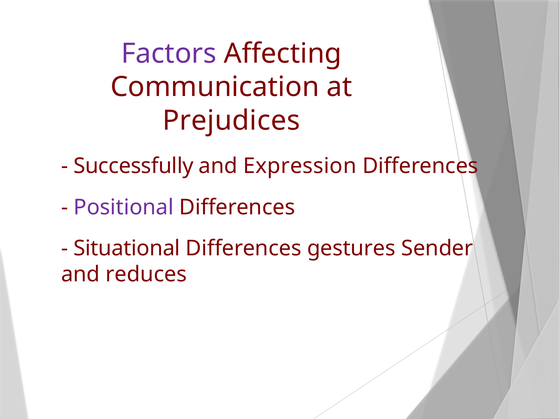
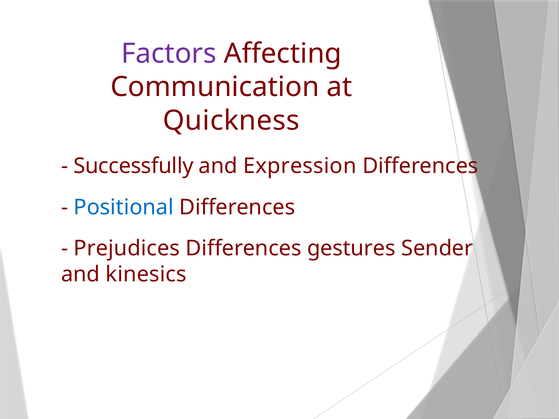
Prejudices: Prejudices -> Quickness
Positional colour: purple -> blue
Situational: Situational -> Prejudices
reduces: reduces -> kinesics
